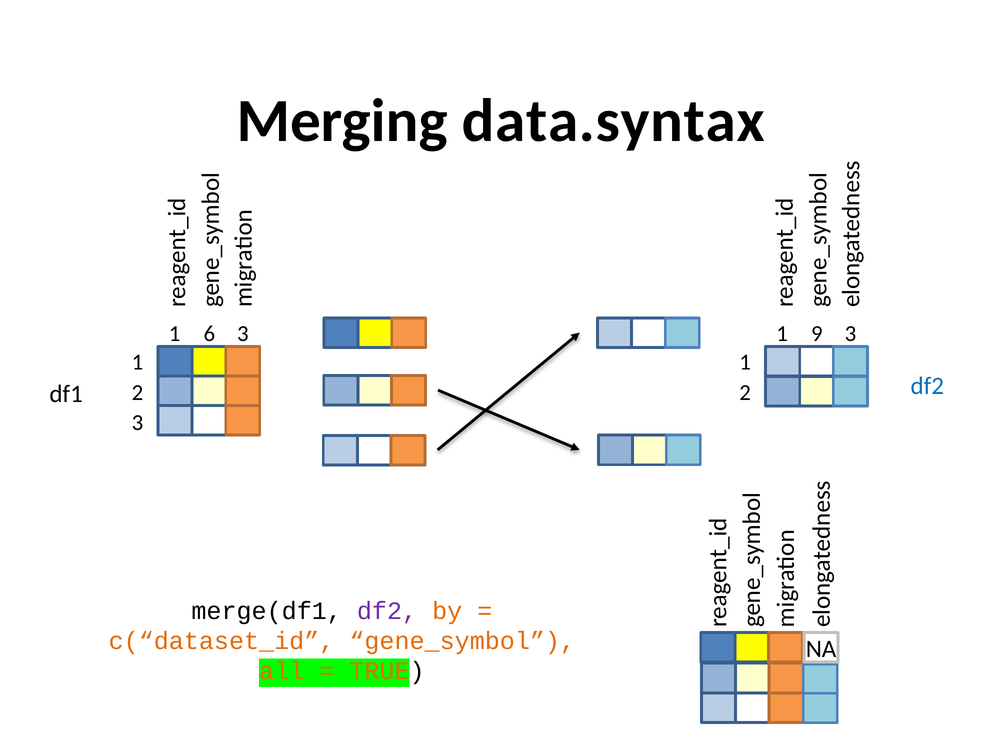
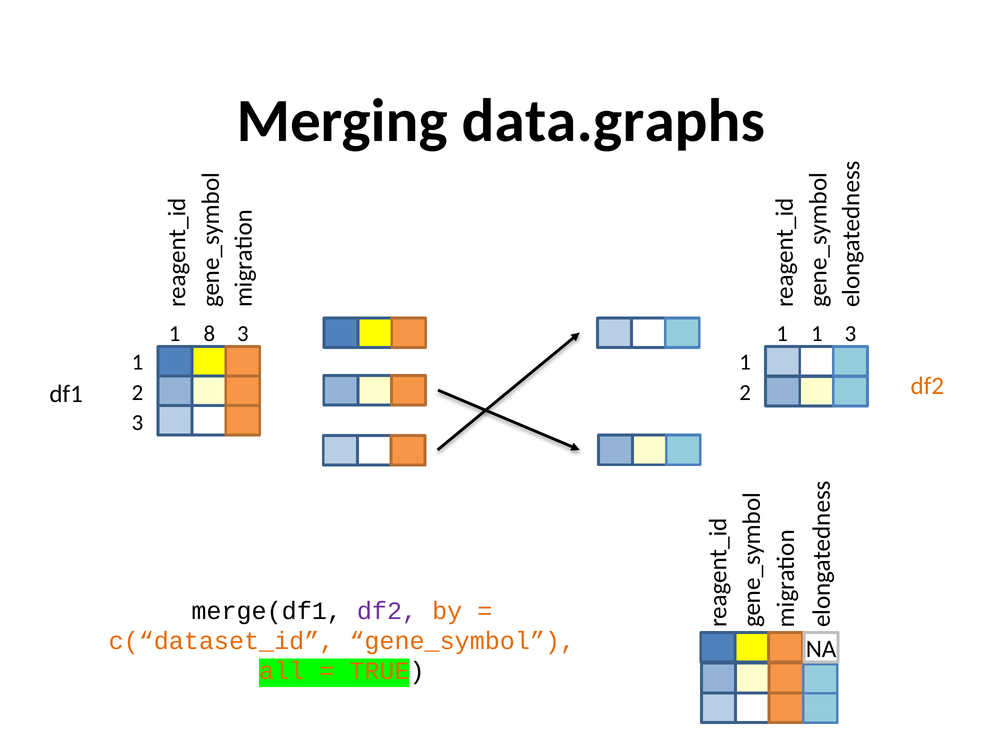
data.syntax: data.syntax -> data.graphs
6: 6 -> 8
9 at (817, 334): 9 -> 1
df2 at (927, 386) colour: blue -> orange
